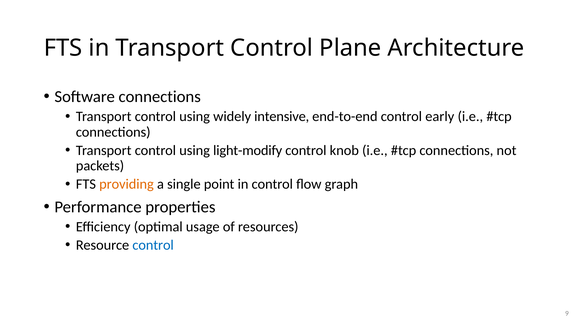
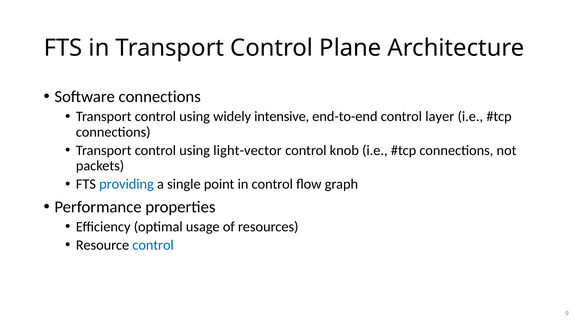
early: early -> layer
light-modify: light-modify -> light-vector
providing colour: orange -> blue
